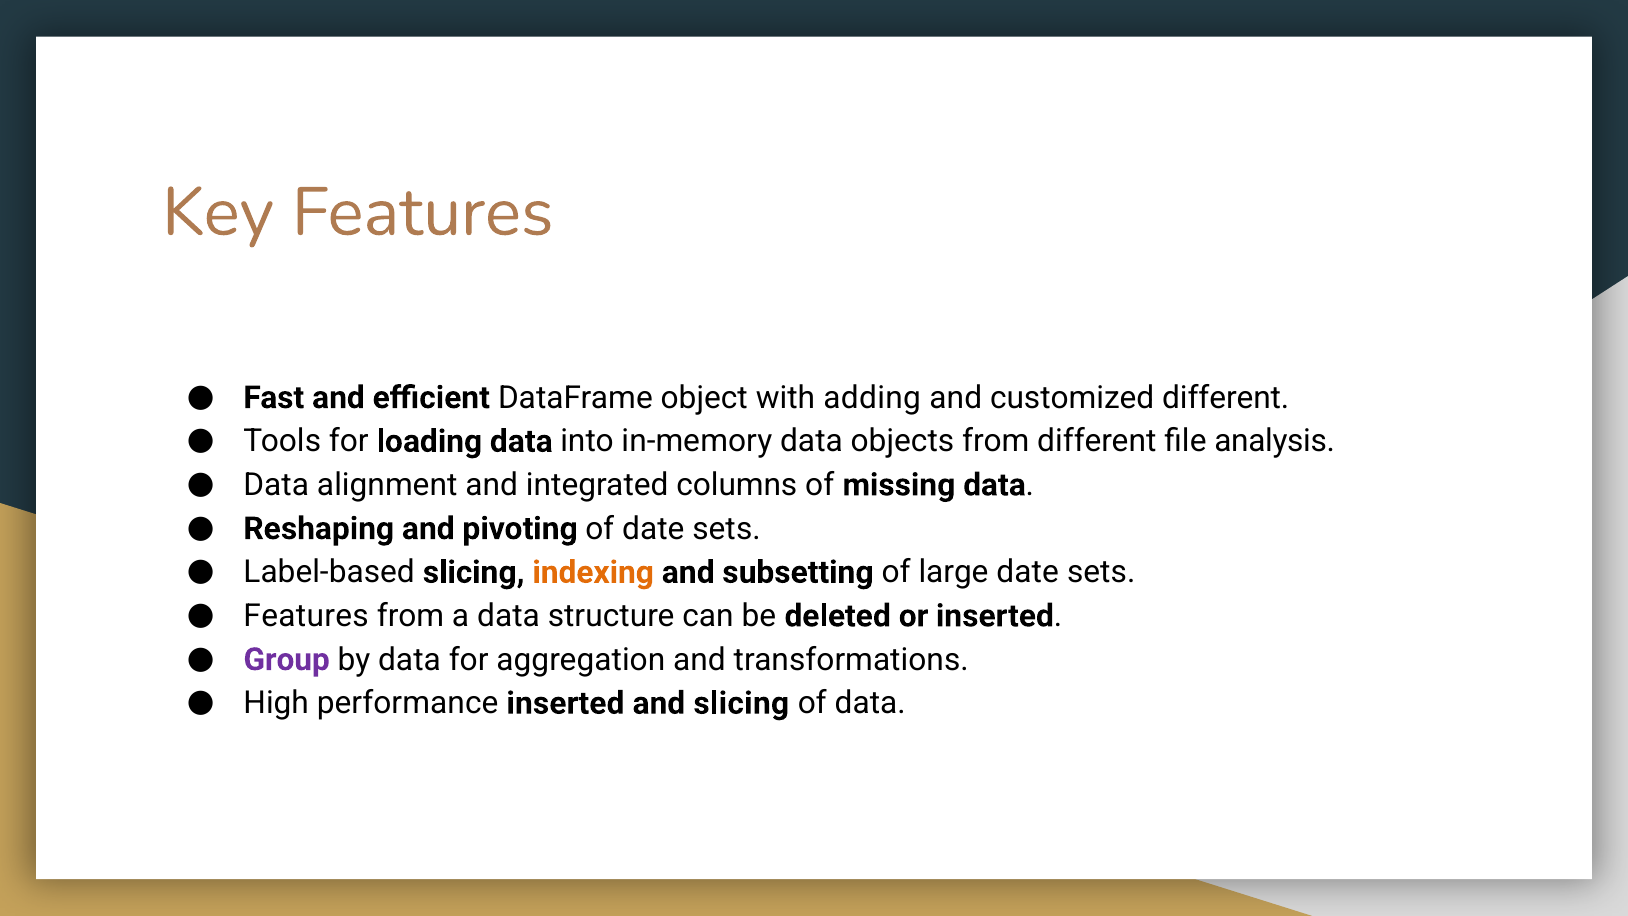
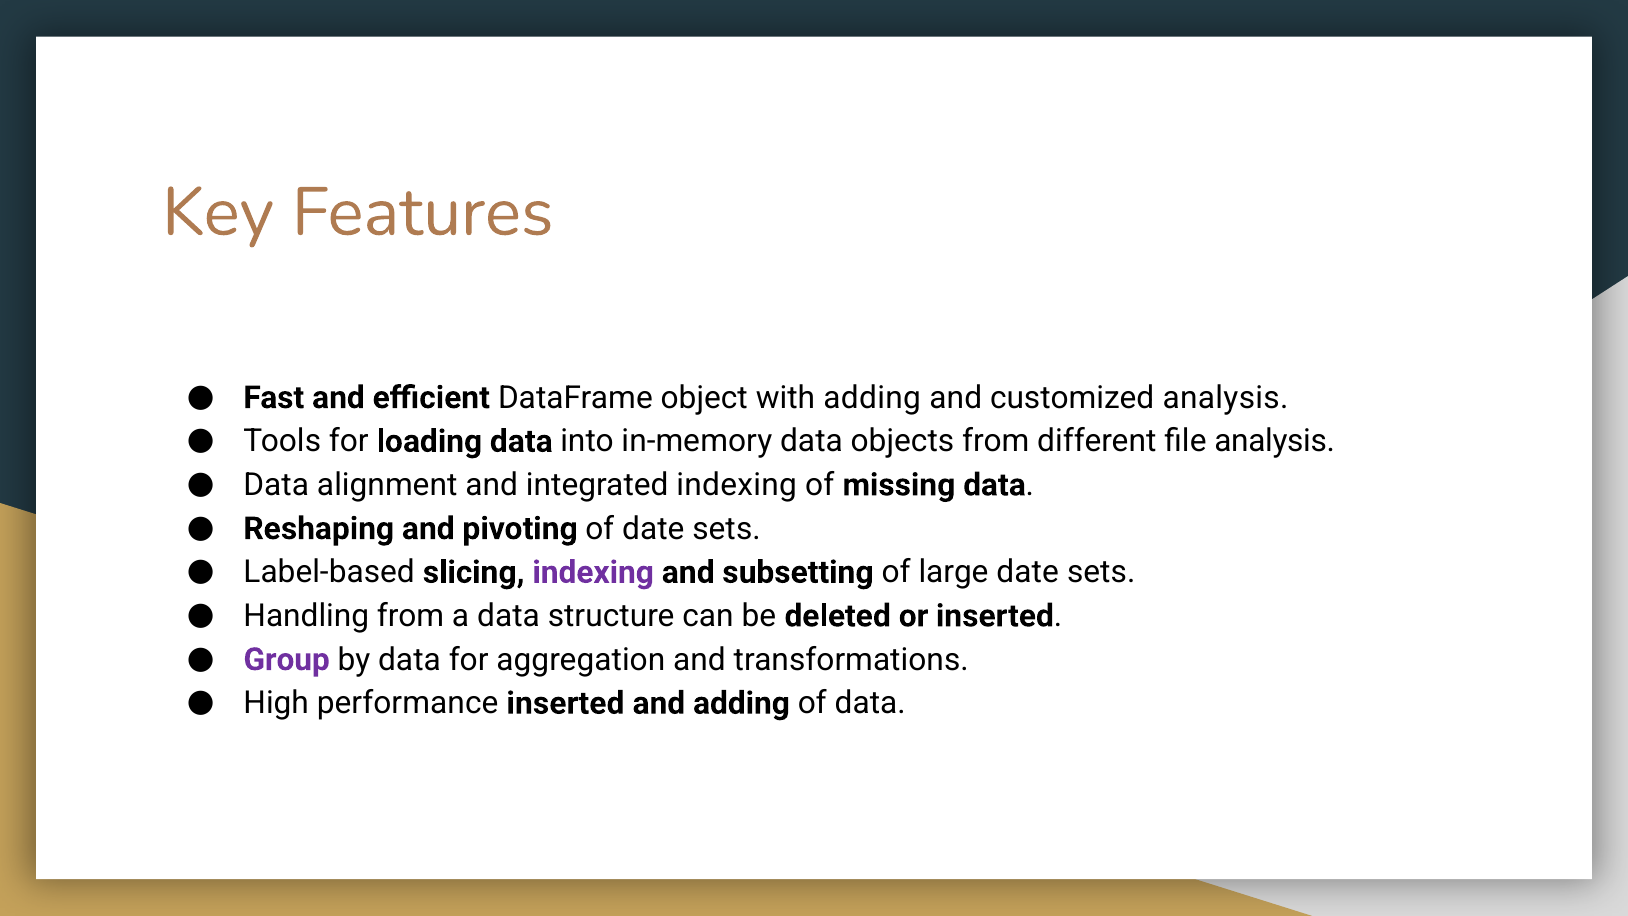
customized different: different -> analysis
integrated columns: columns -> indexing
indexing at (593, 572) colour: orange -> purple
Features at (306, 616): Features -> Handling
and slicing: slicing -> adding
